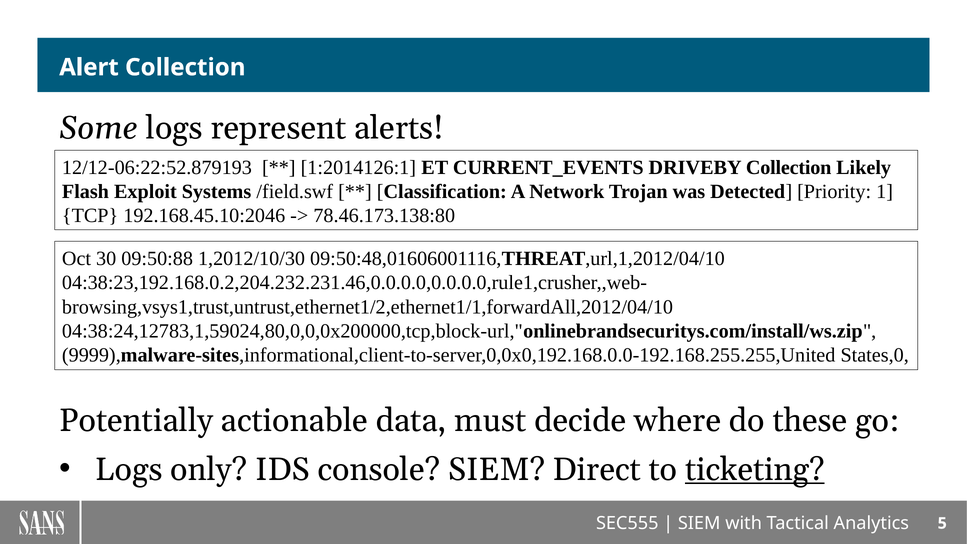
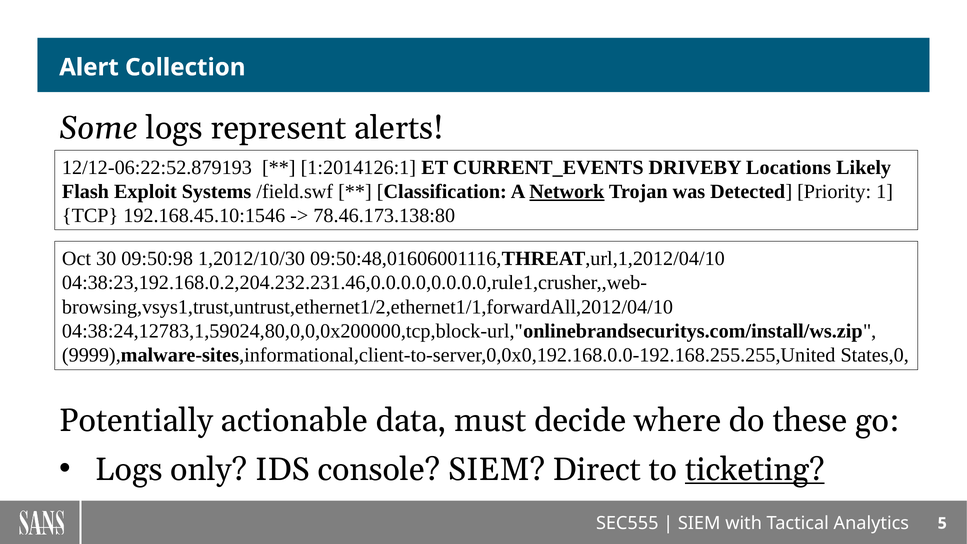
DRIVEBY Collection: Collection -> Locations
Network underline: none -> present
192.168.45.10:2046: 192.168.45.10:2046 -> 192.168.45.10:1546
09:50:88: 09:50:88 -> 09:50:98
